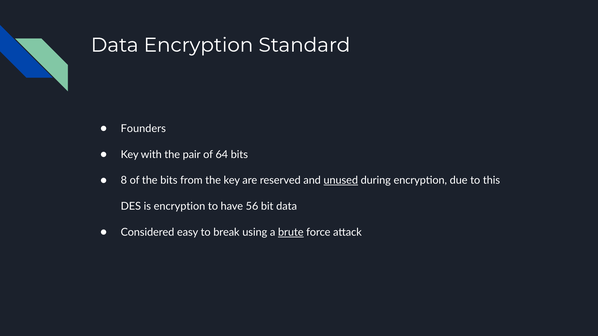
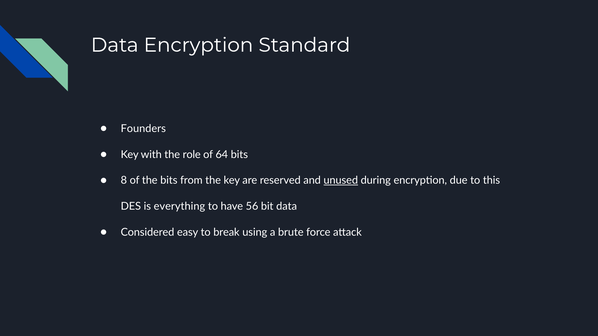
pair: pair -> role
is encryption: encryption -> everything
brute underline: present -> none
